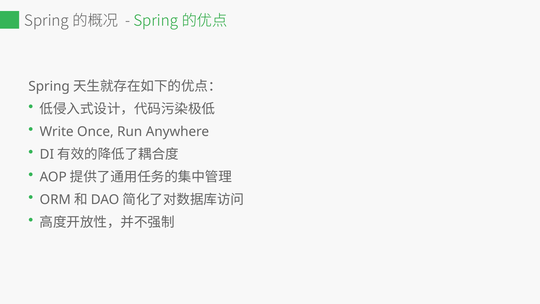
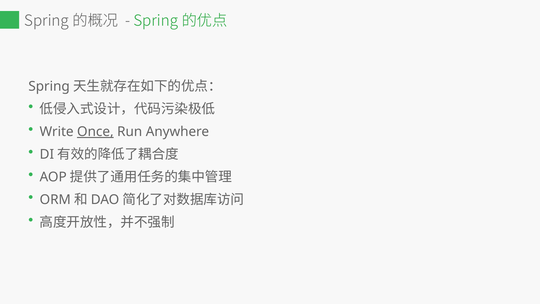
Once underline: none -> present
